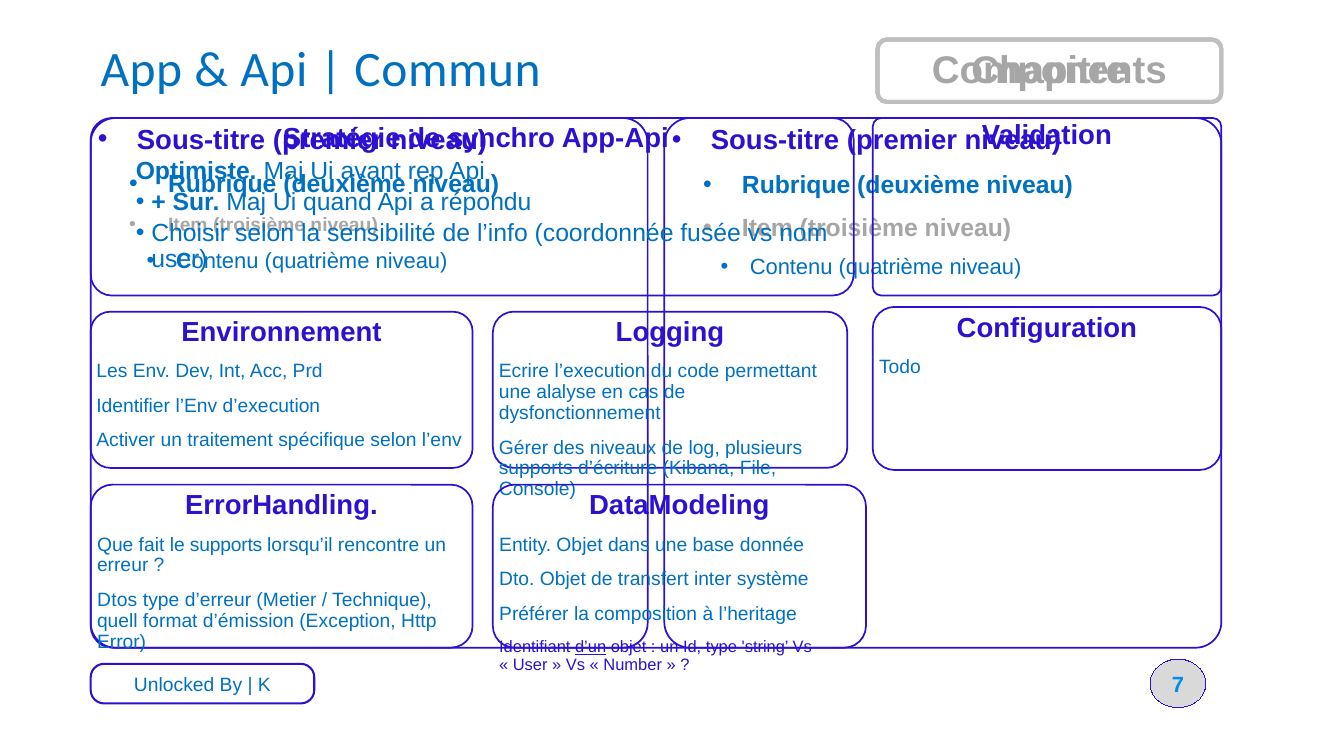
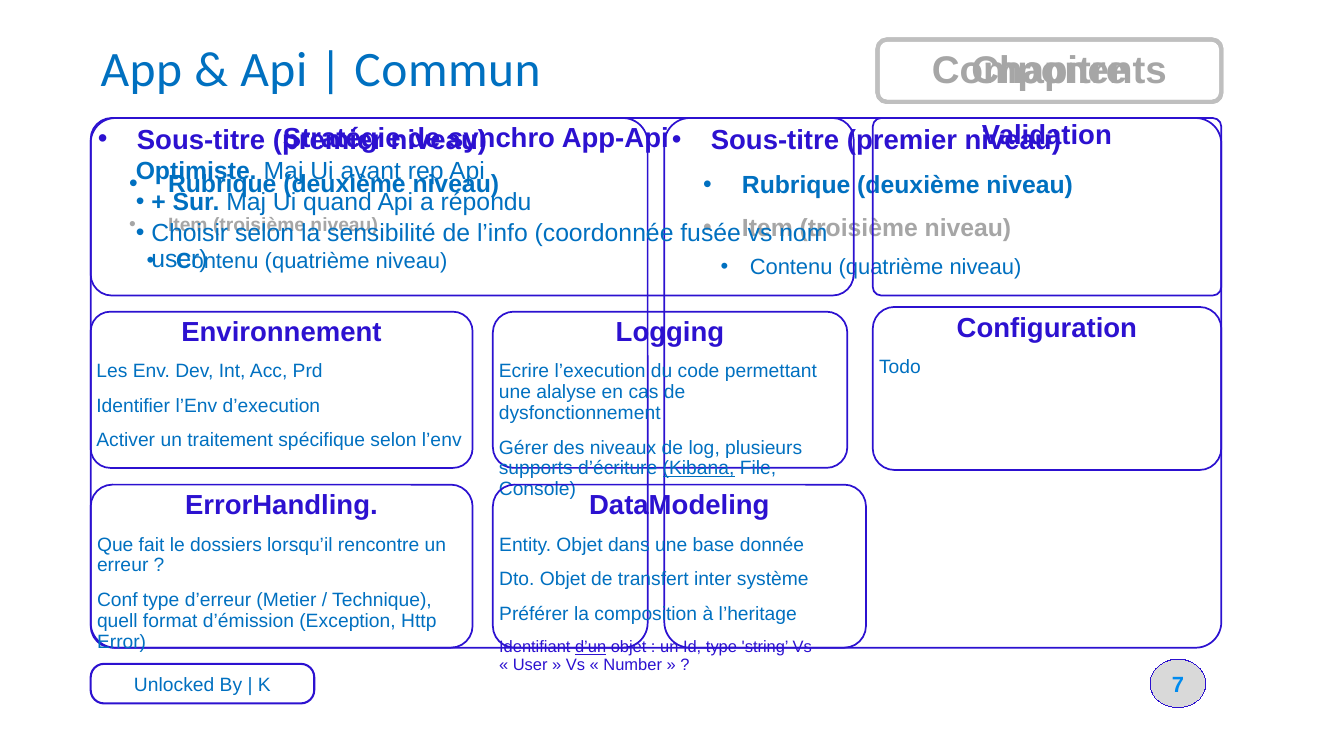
Kibana underline: none -> present
le supports: supports -> dossiers
Dtos: Dtos -> Conf
